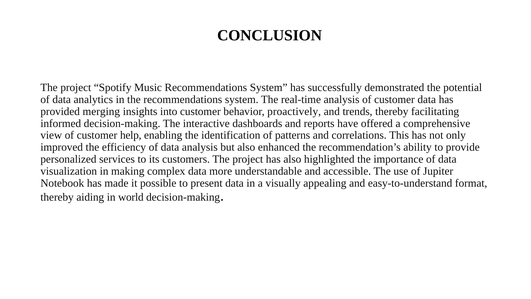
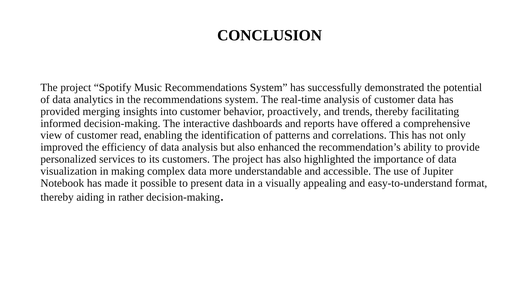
help: help -> read
world: world -> rather
